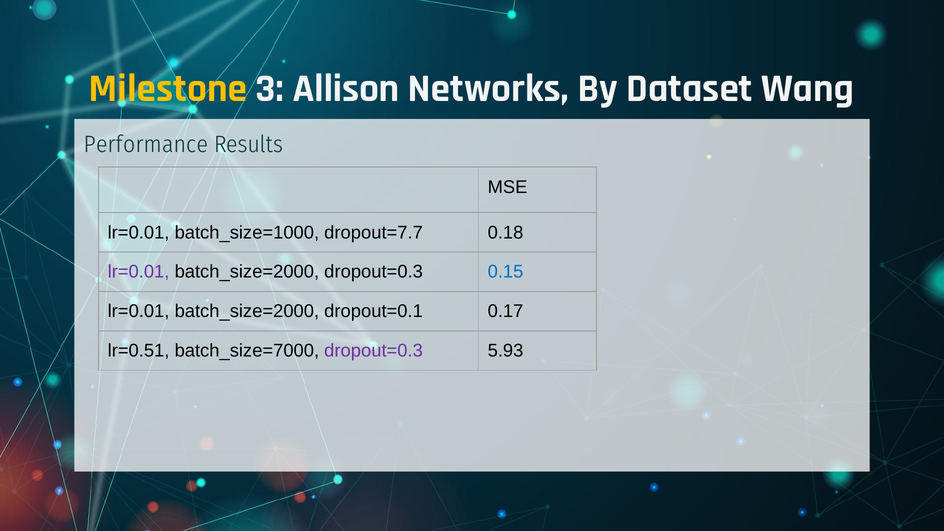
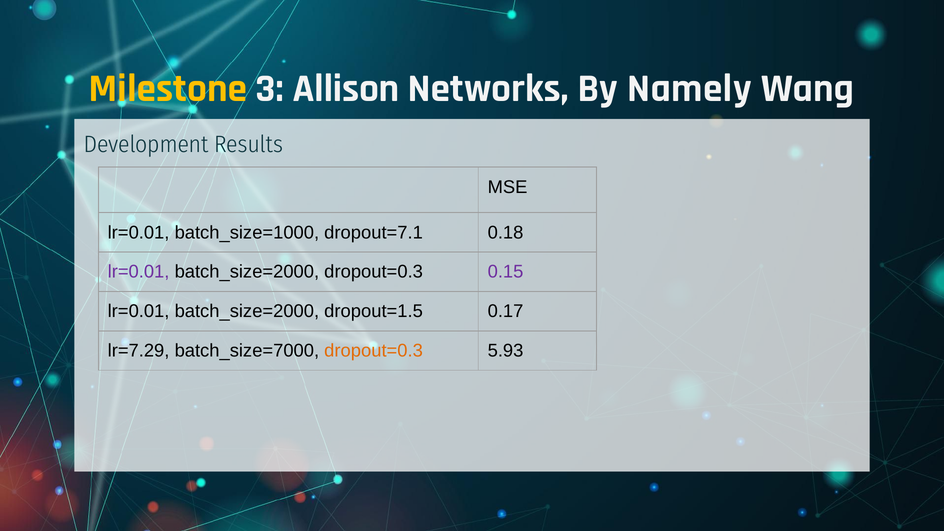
Dataset: Dataset -> Namely
Performance: Performance -> Development
dropout=7.7: dropout=7.7 -> dropout=7.1
0.15 colour: blue -> purple
dropout=0.1: dropout=0.1 -> dropout=1.5
lr=0.51: lr=0.51 -> lr=7.29
dropout=0.3 at (374, 351) colour: purple -> orange
